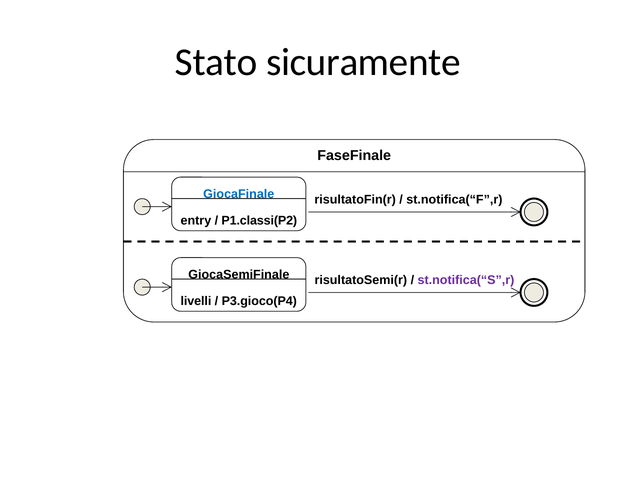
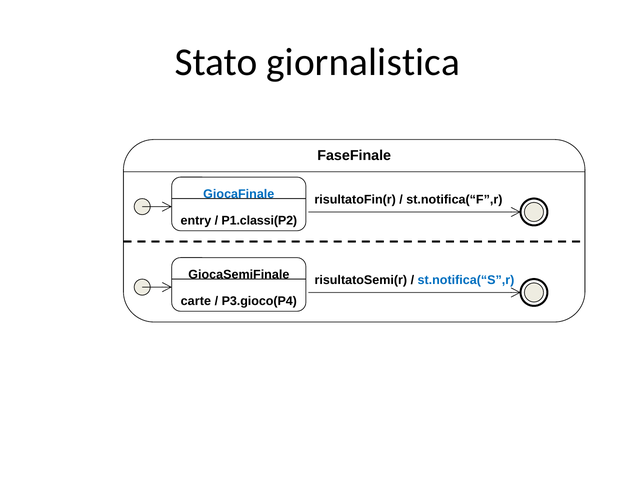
sicuramente: sicuramente -> giornalistica
st.notifica(“S”,r colour: purple -> blue
livelli: livelli -> carte
